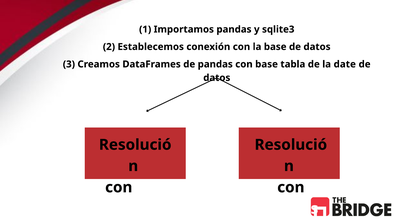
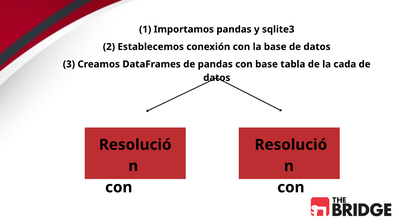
date: date -> cada
